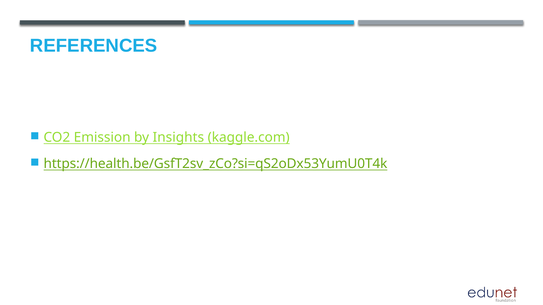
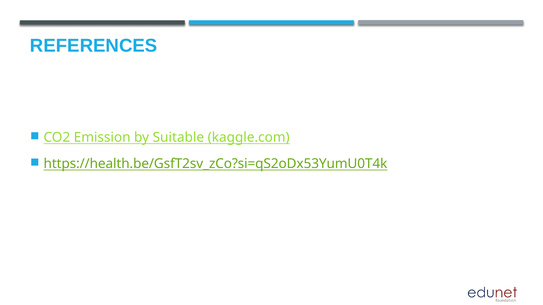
Insights: Insights -> Suitable
